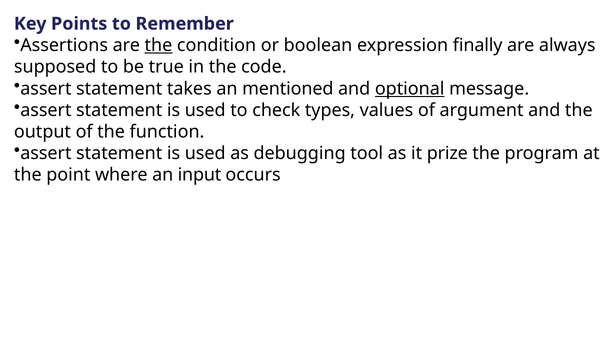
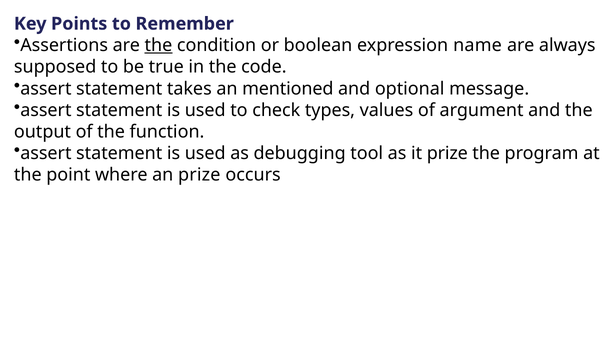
finally: finally -> name
optional underline: present -> none
an input: input -> prize
